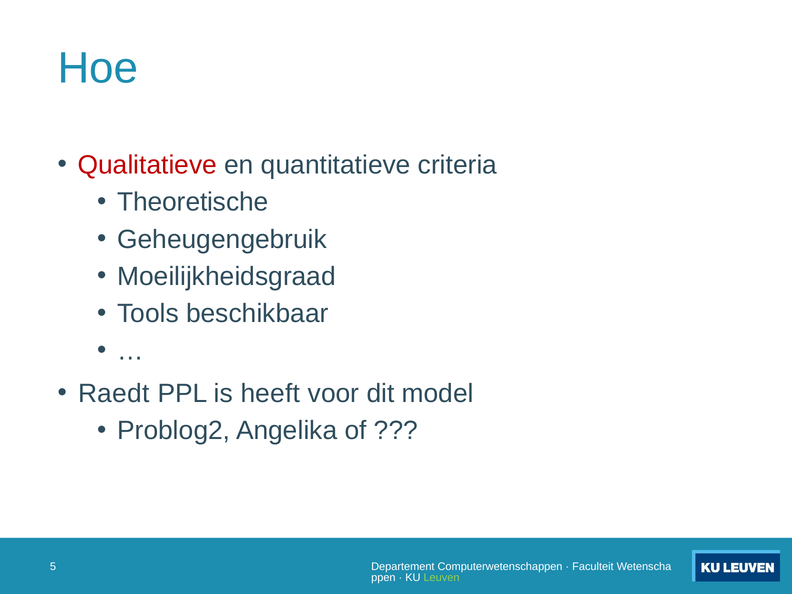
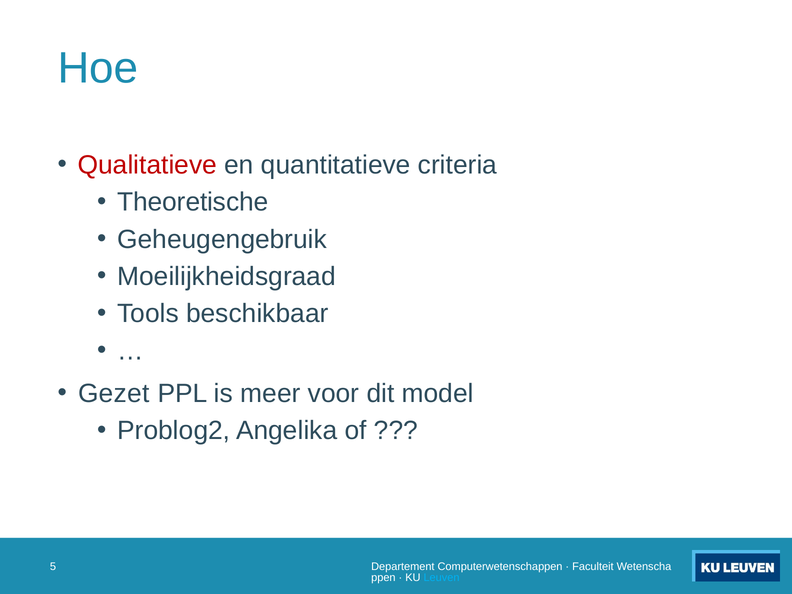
Raedt: Raedt -> Gezet
heeft: heeft -> meer
Leuven colour: light green -> light blue
